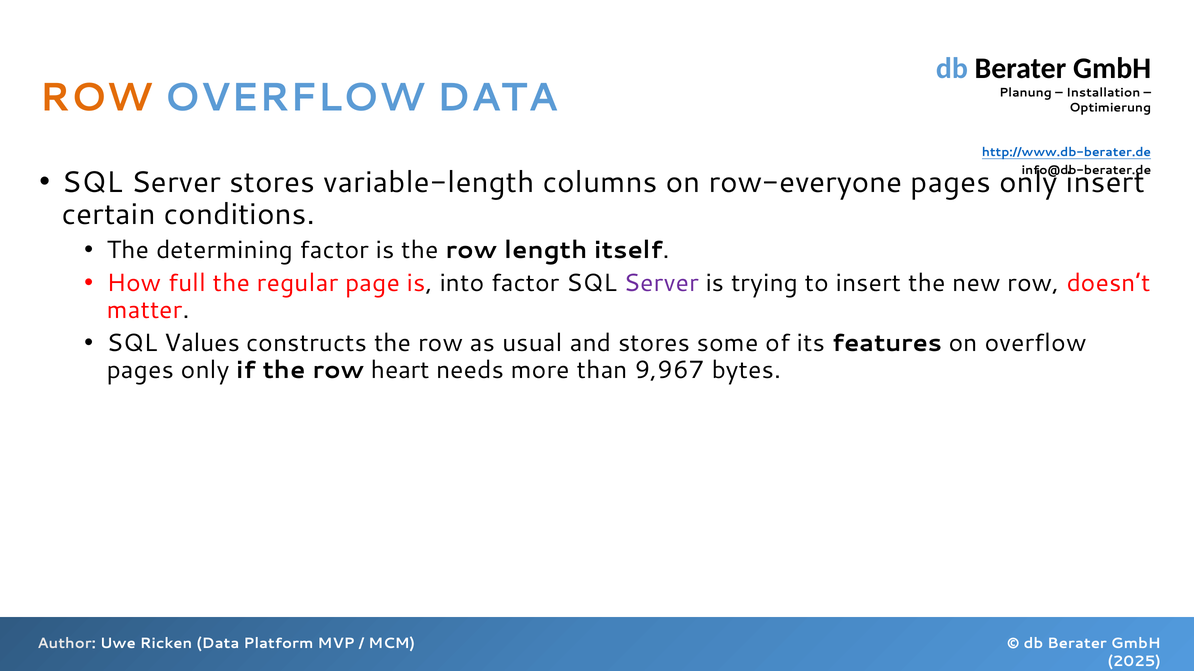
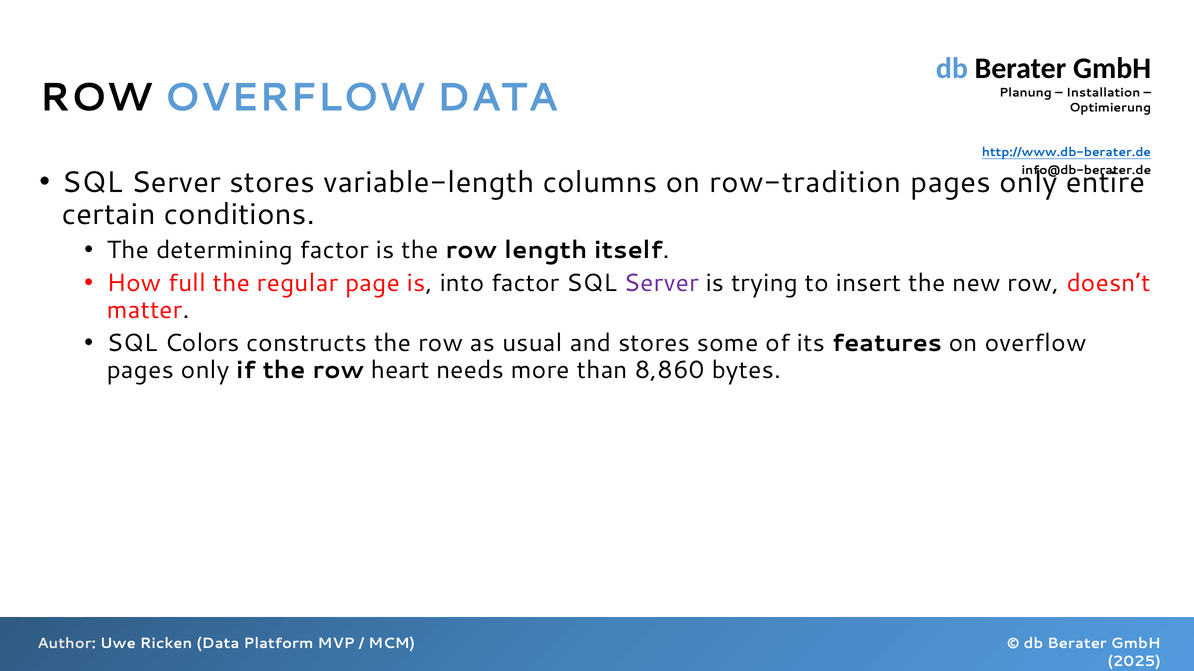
ROW at (96, 98) colour: orange -> black
row-everyone: row-everyone -> row-tradition
only insert: insert -> entire
Values: Values -> Colors
9,967: 9,967 -> 8,860
